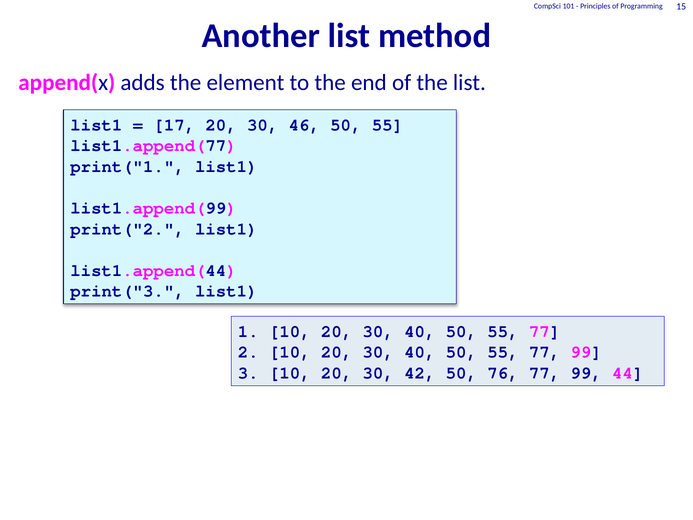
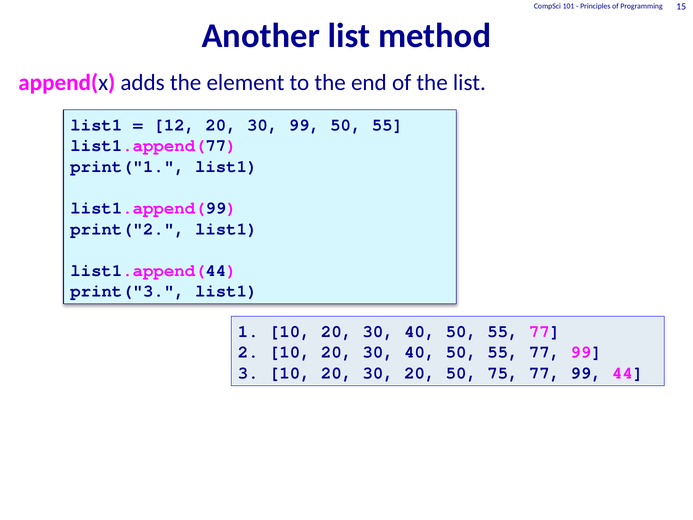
17: 17 -> 12
30 46: 46 -> 99
30 42: 42 -> 20
76: 76 -> 75
